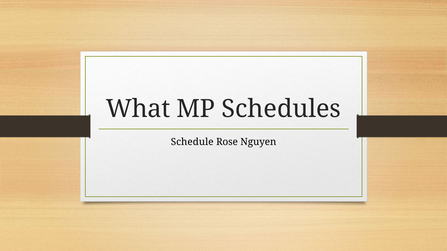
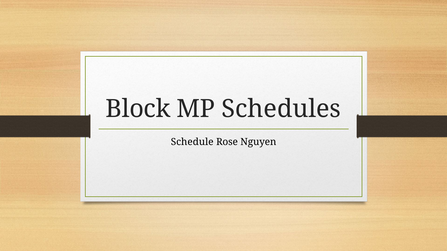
What: What -> Block
